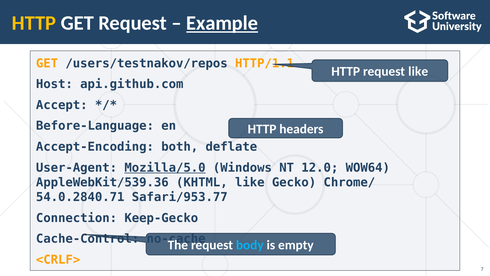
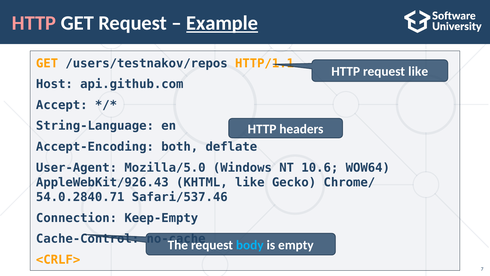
HTTP at (34, 23) colour: yellow -> pink
Before-Language: Before-Language -> String-Language
Mozilla/5.0 underline: present -> none
12.0: 12.0 -> 10.6
AppleWebKit/539.36: AppleWebKit/539.36 -> AppleWebKit/926.43
Safari/953.77: Safari/953.77 -> Safari/537.46
Keep-Gecko: Keep-Gecko -> Keep-Empty
